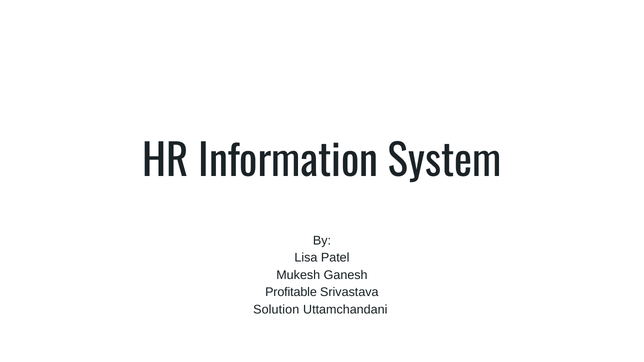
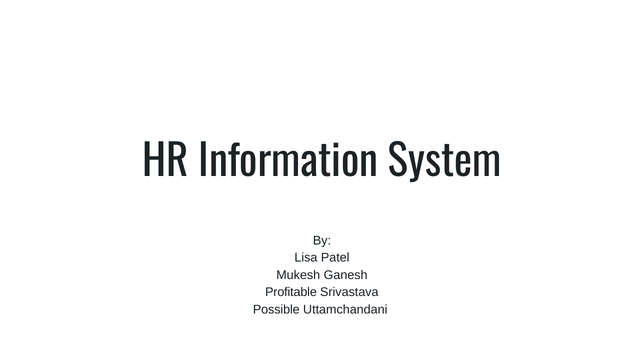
Solution: Solution -> Possible
